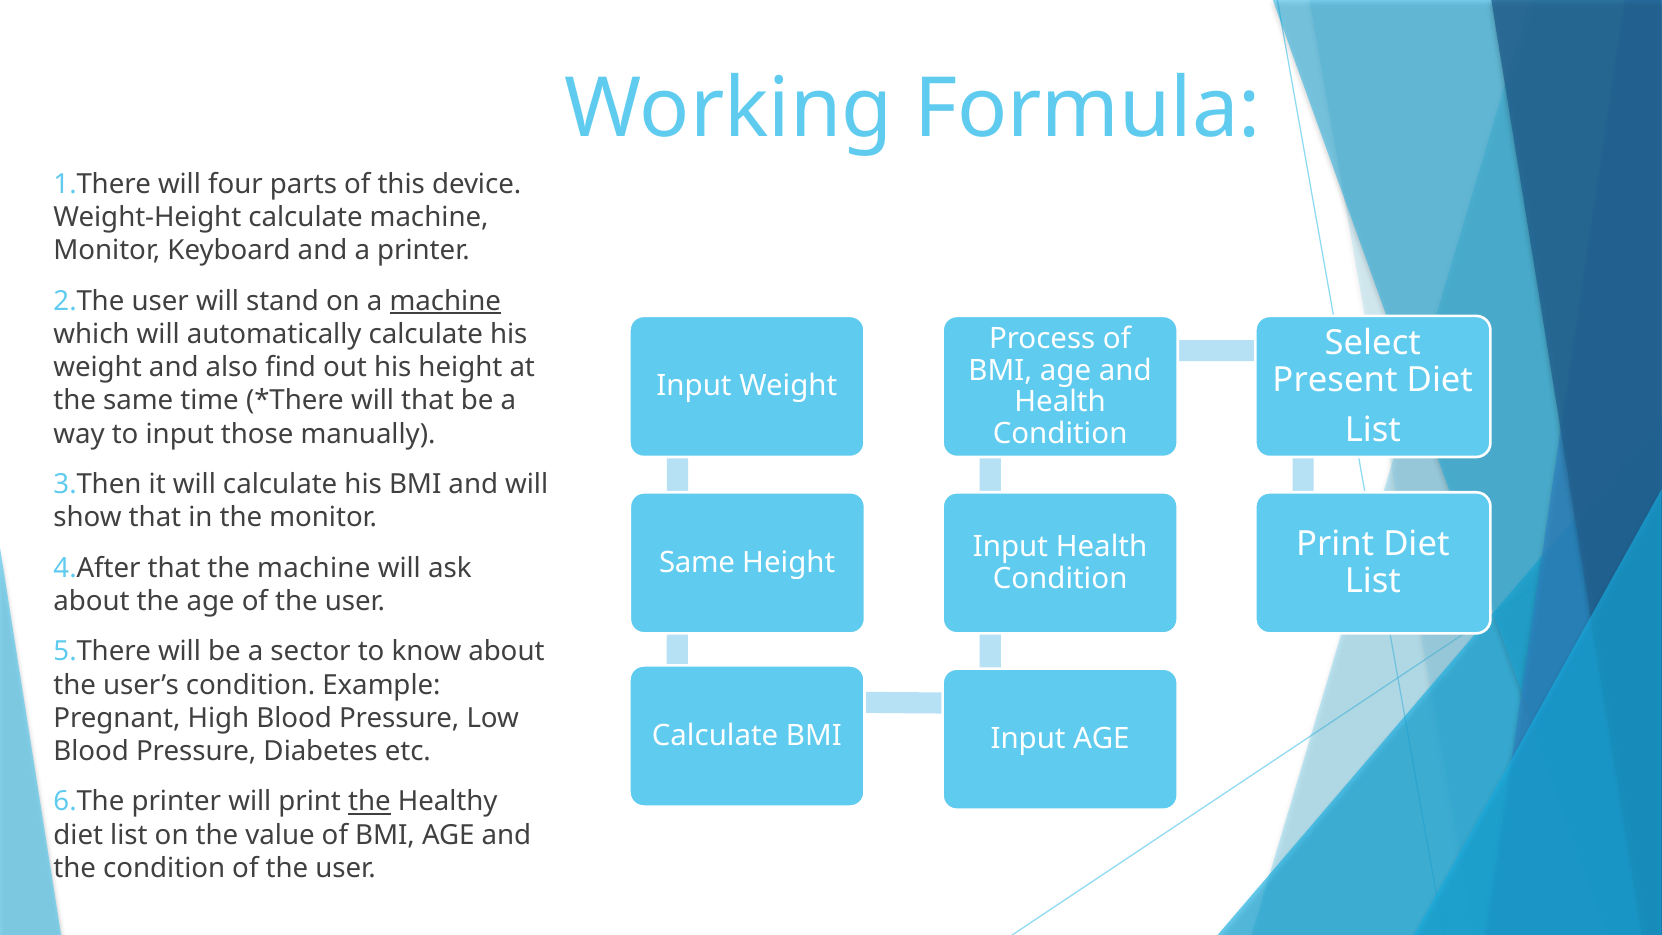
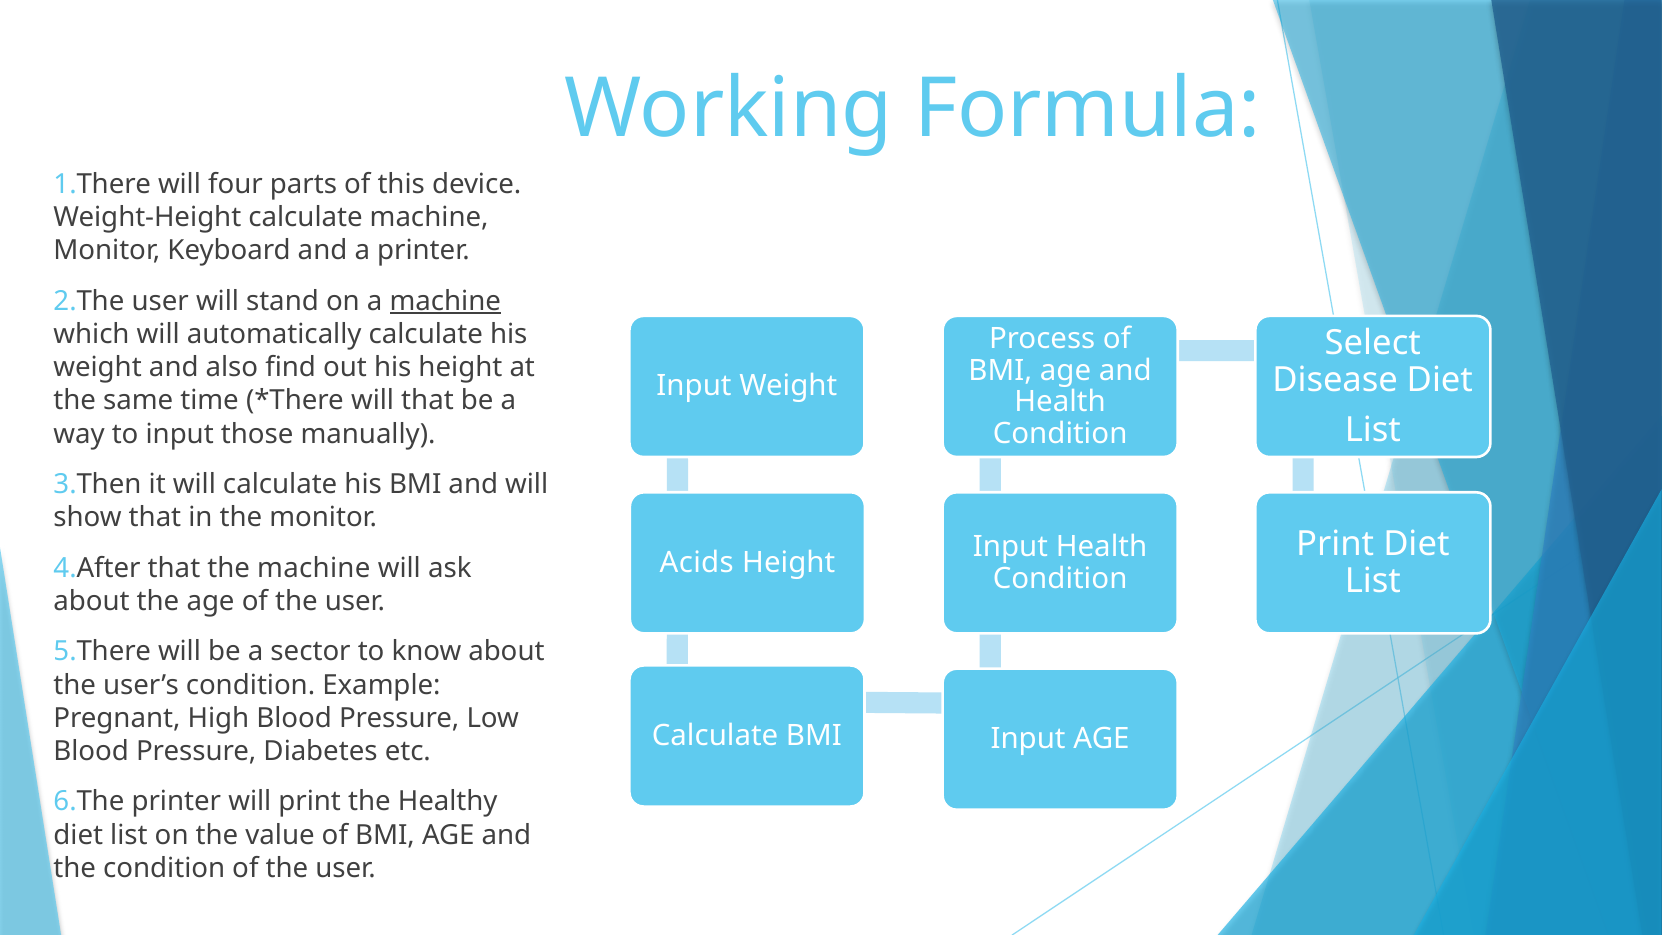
Present: Present -> Disease
Same at (697, 563): Same -> Acids
the at (369, 802) underline: present -> none
